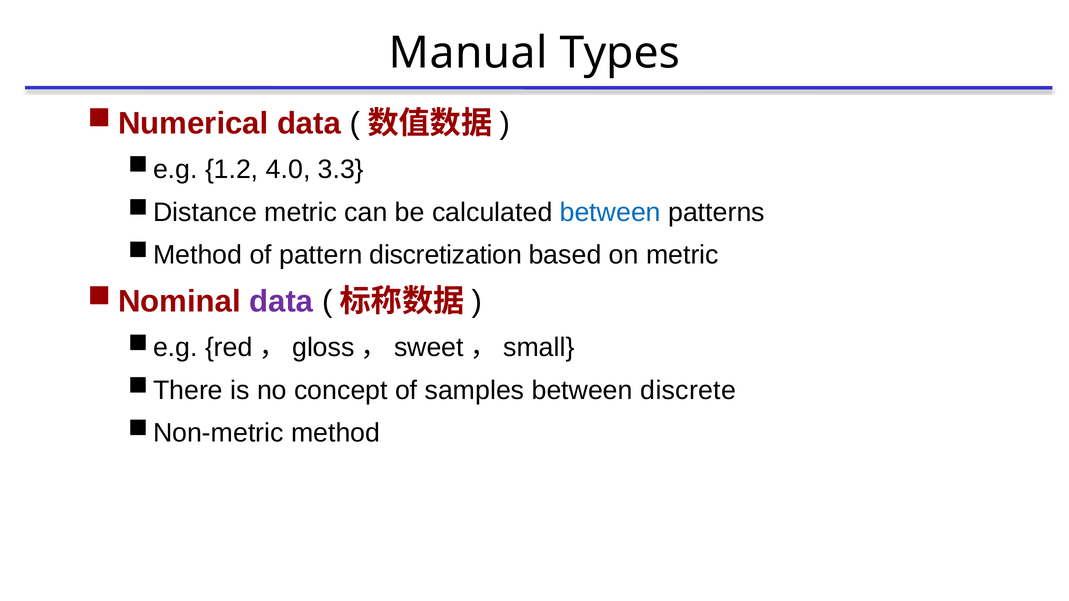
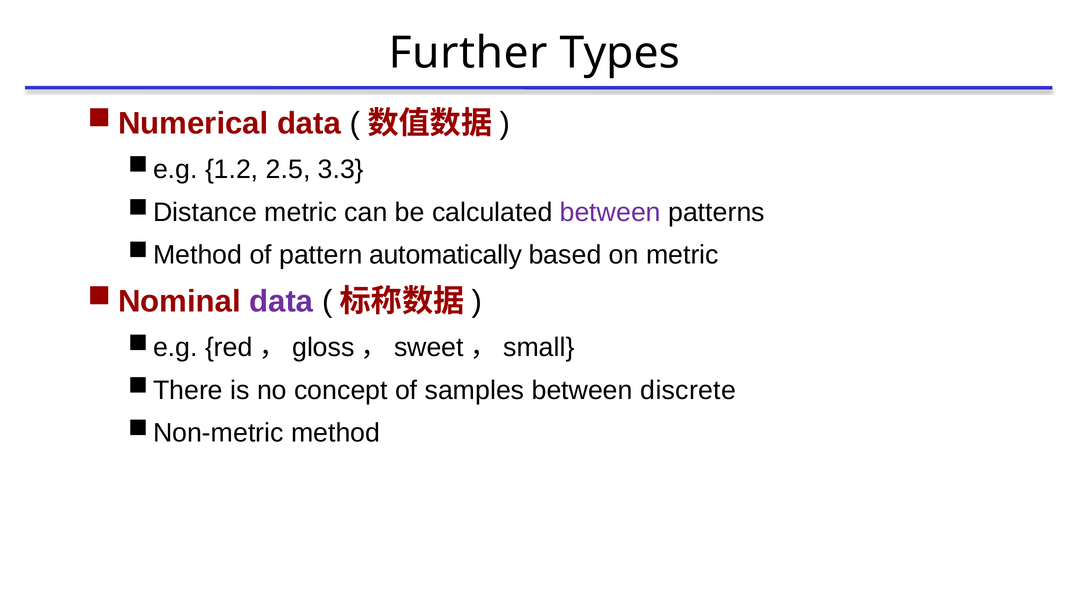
Manual: Manual -> Further
4.0: 4.0 -> 2.5
between at (610, 212) colour: blue -> purple
discretization: discretization -> automatically
